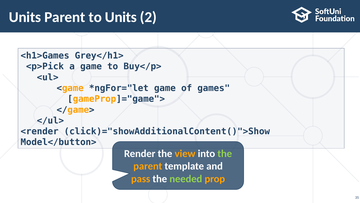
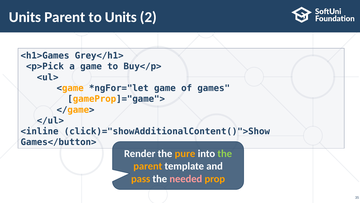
<render: <render -> <inline
Model</button>: Model</button> -> Games</button>
view: view -> pure
needed colour: light green -> pink
